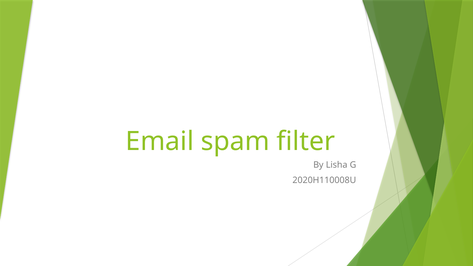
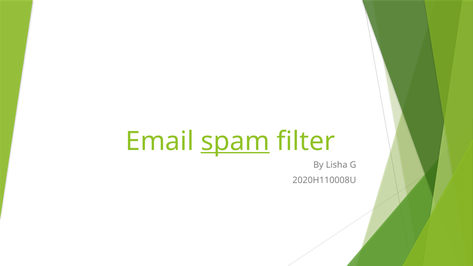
spam underline: none -> present
